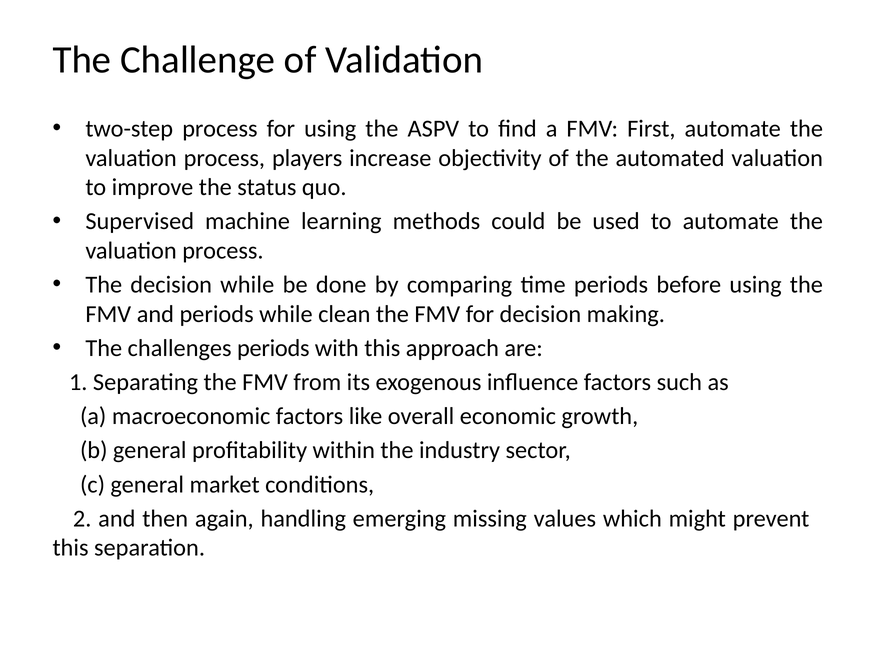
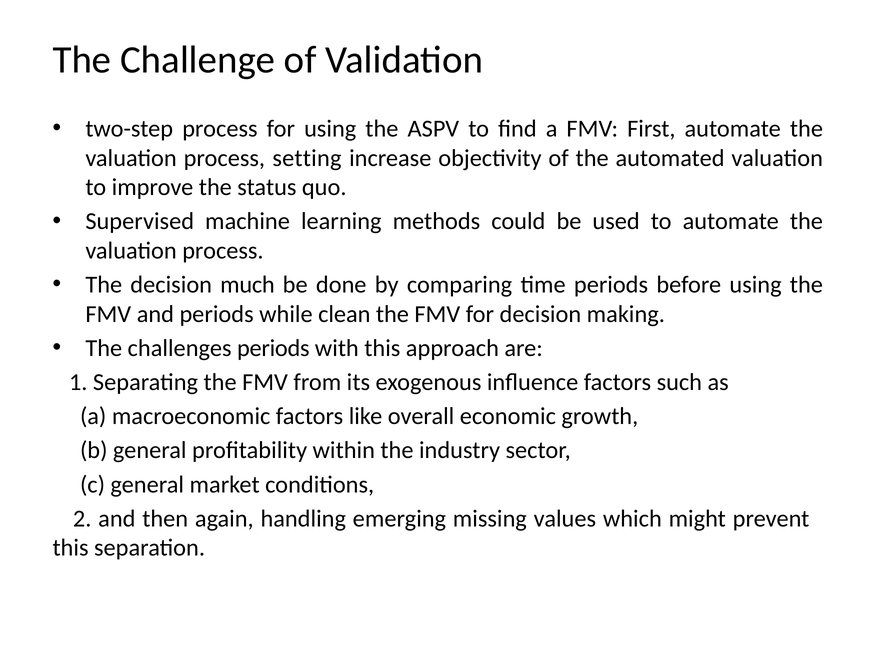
players: players -> setting
decision while: while -> much
